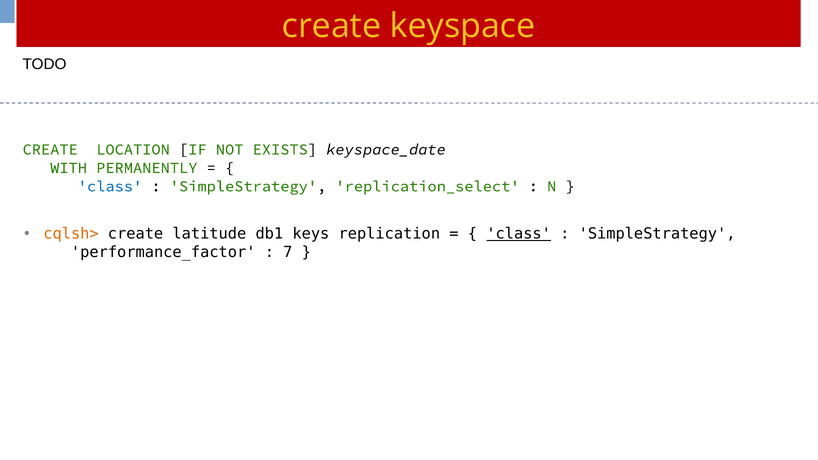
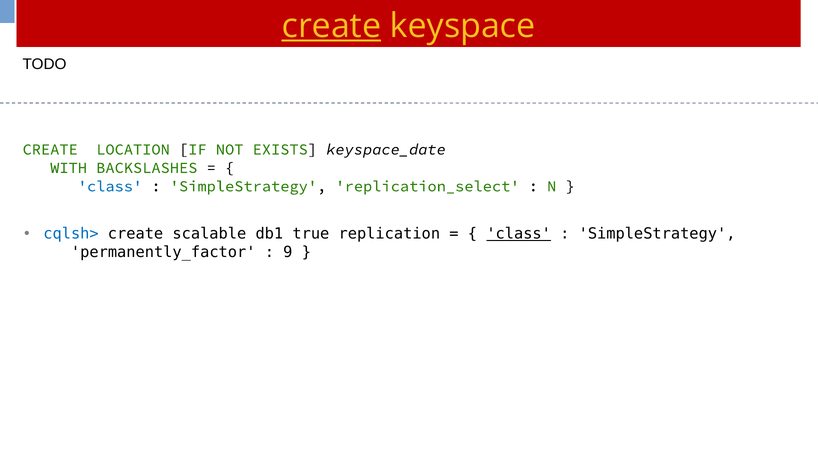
create at (331, 26) underline: none -> present
PERMANENTLY: PERMANENTLY -> BACKSLASHES
cqlsh> colour: orange -> blue
latitude: latitude -> scalable
keys: keys -> true
performance_factor: performance_factor -> permanently_factor
7: 7 -> 9
